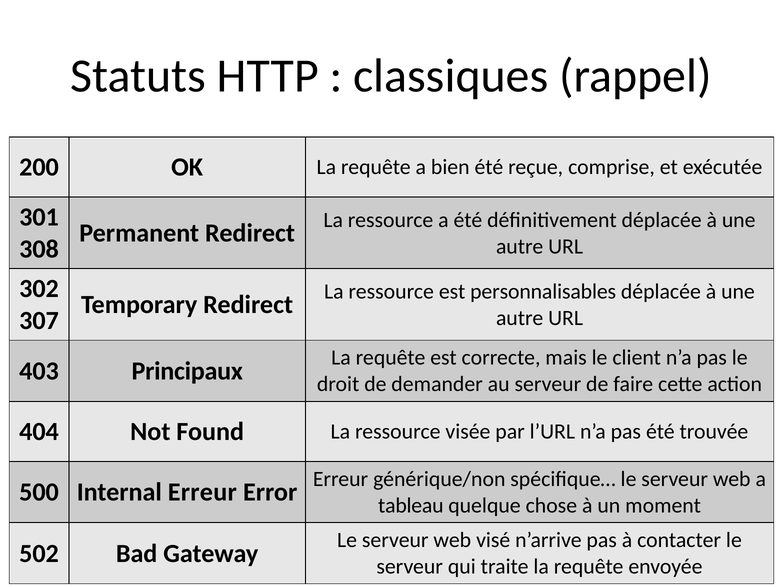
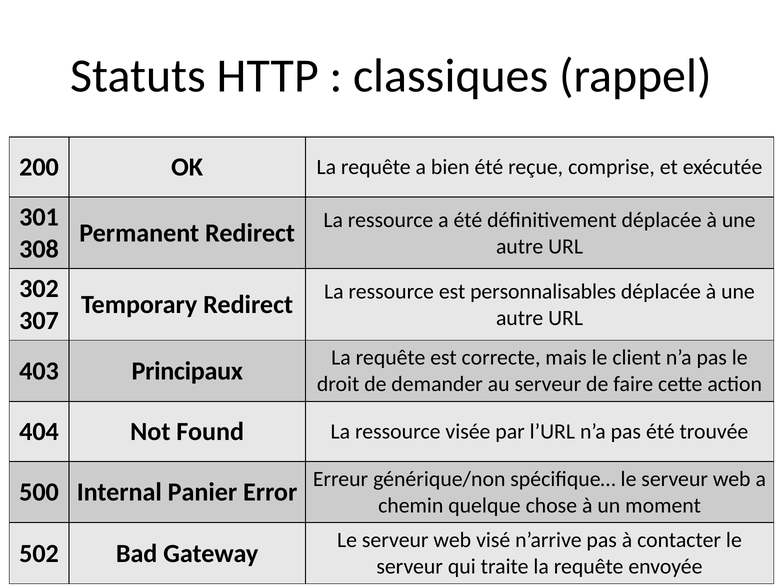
Internal Erreur: Erreur -> Panier
tableau: tableau -> chemin
